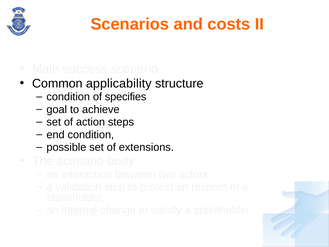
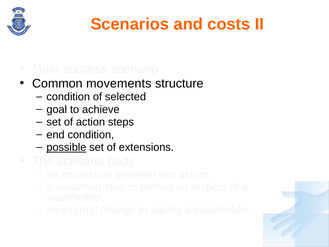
applicability: applicability -> movements
specifies: specifies -> selected
possible underline: none -> present
